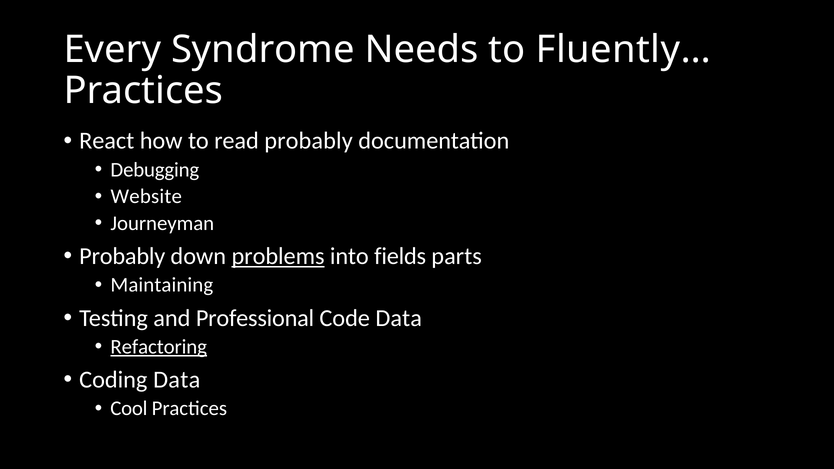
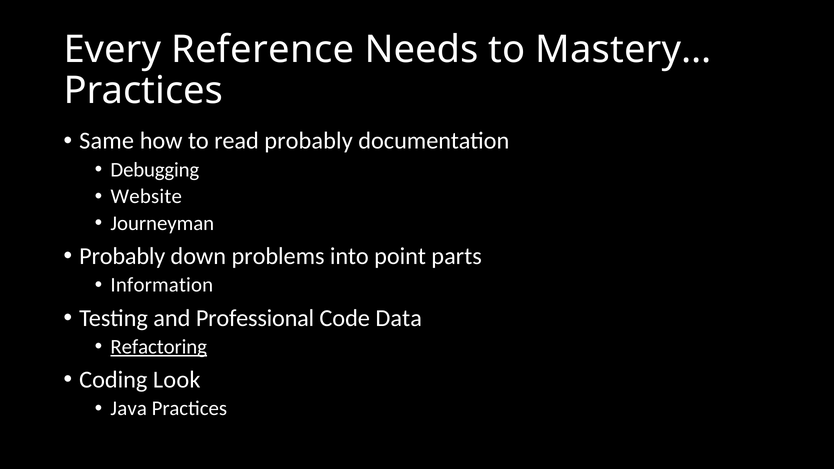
Syndrome: Syndrome -> Reference
Fluently…: Fluently… -> Mastery…
React: React -> Same
problems underline: present -> none
fields: fields -> point
Maintaining: Maintaining -> Information
Coding Data: Data -> Look
Cool: Cool -> Java
